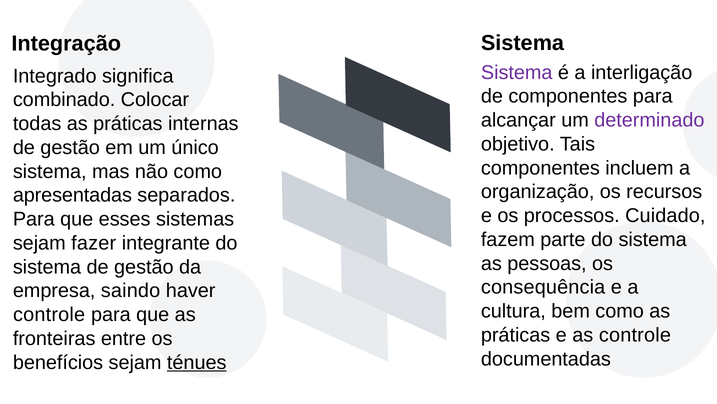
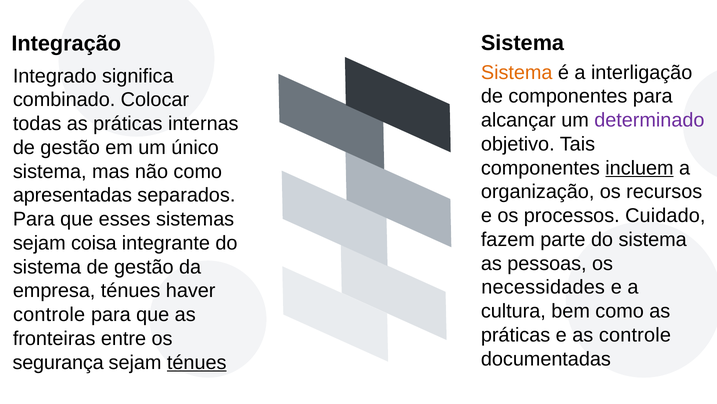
Sistema at (517, 72) colour: purple -> orange
incluem underline: none -> present
fazer: fazer -> coisa
consequência: consequência -> necessidades
empresa saindo: saindo -> ténues
benefícios: benefícios -> segurança
